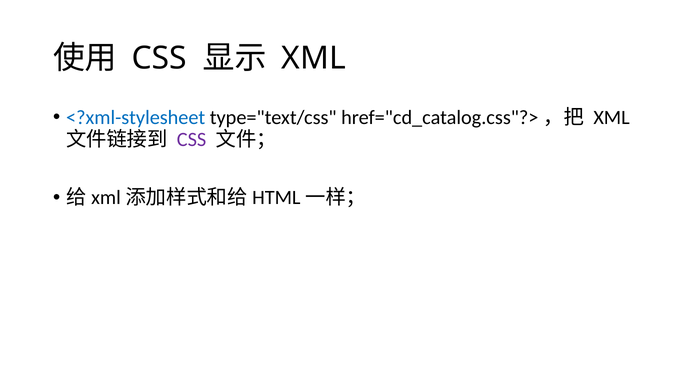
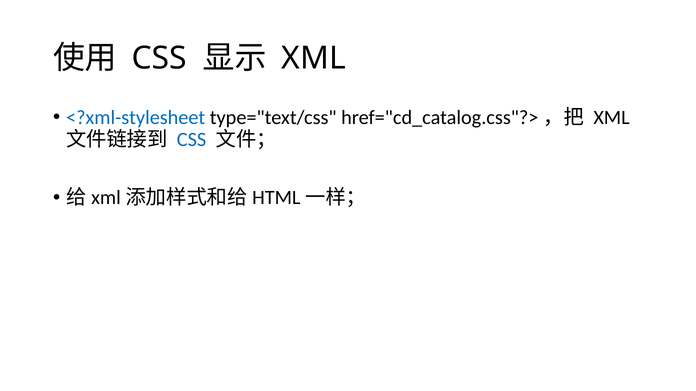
CSS at (192, 140) colour: purple -> blue
